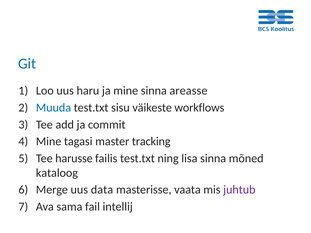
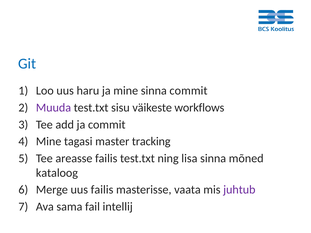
sinna areasse: areasse -> commit
Muuda colour: blue -> purple
harusse: harusse -> areasse
uus data: data -> failis
